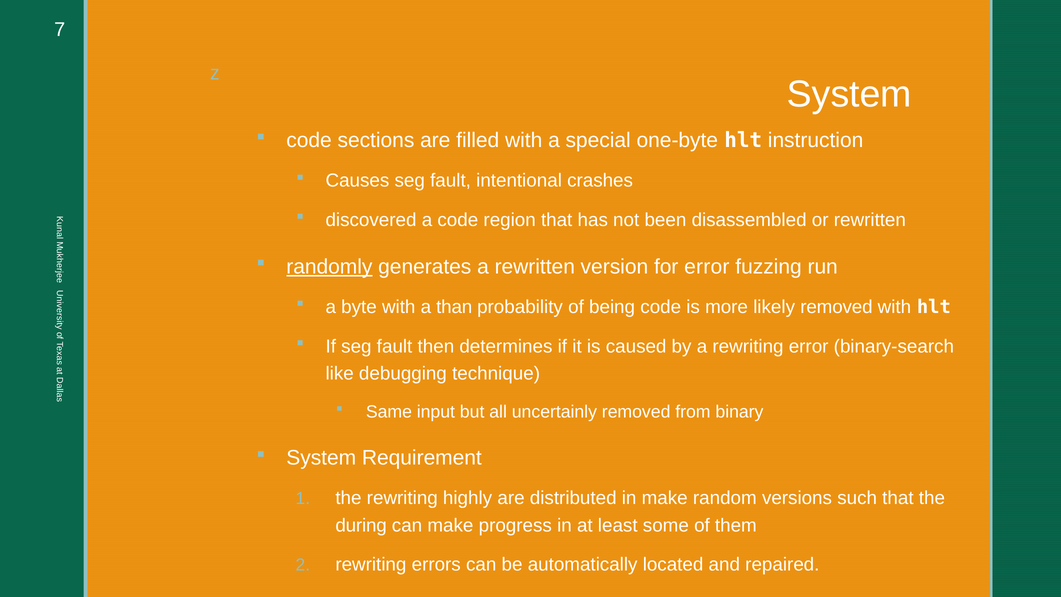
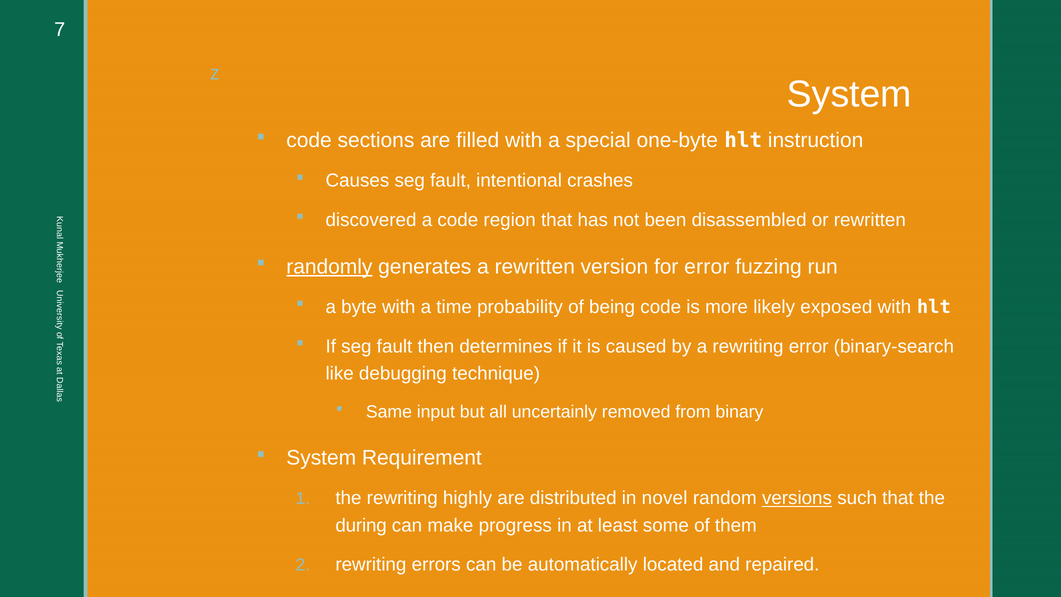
than: than -> time
likely removed: removed -> exposed
in make: make -> novel
versions underline: none -> present
